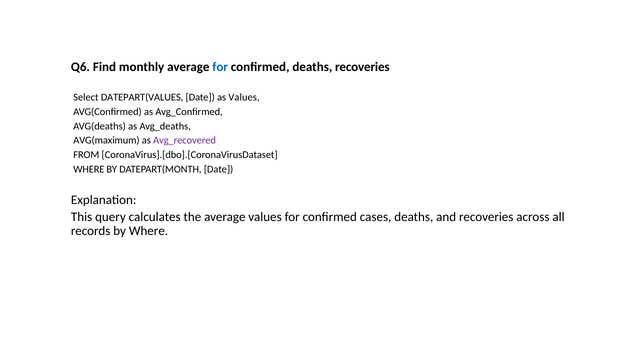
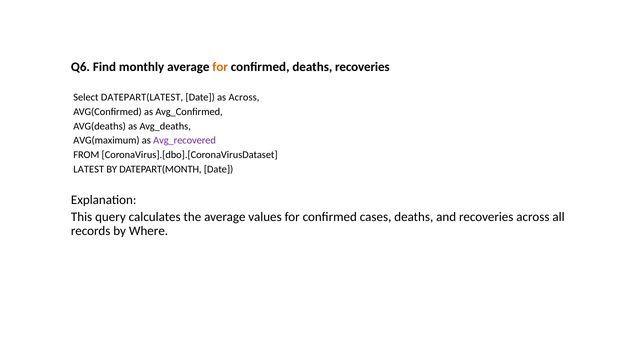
for at (220, 67) colour: blue -> orange
DATEPART(VALUES: DATEPART(VALUES -> DATEPART(LATEST
as Values: Values -> Across
WHERE at (89, 169): WHERE -> LATEST
